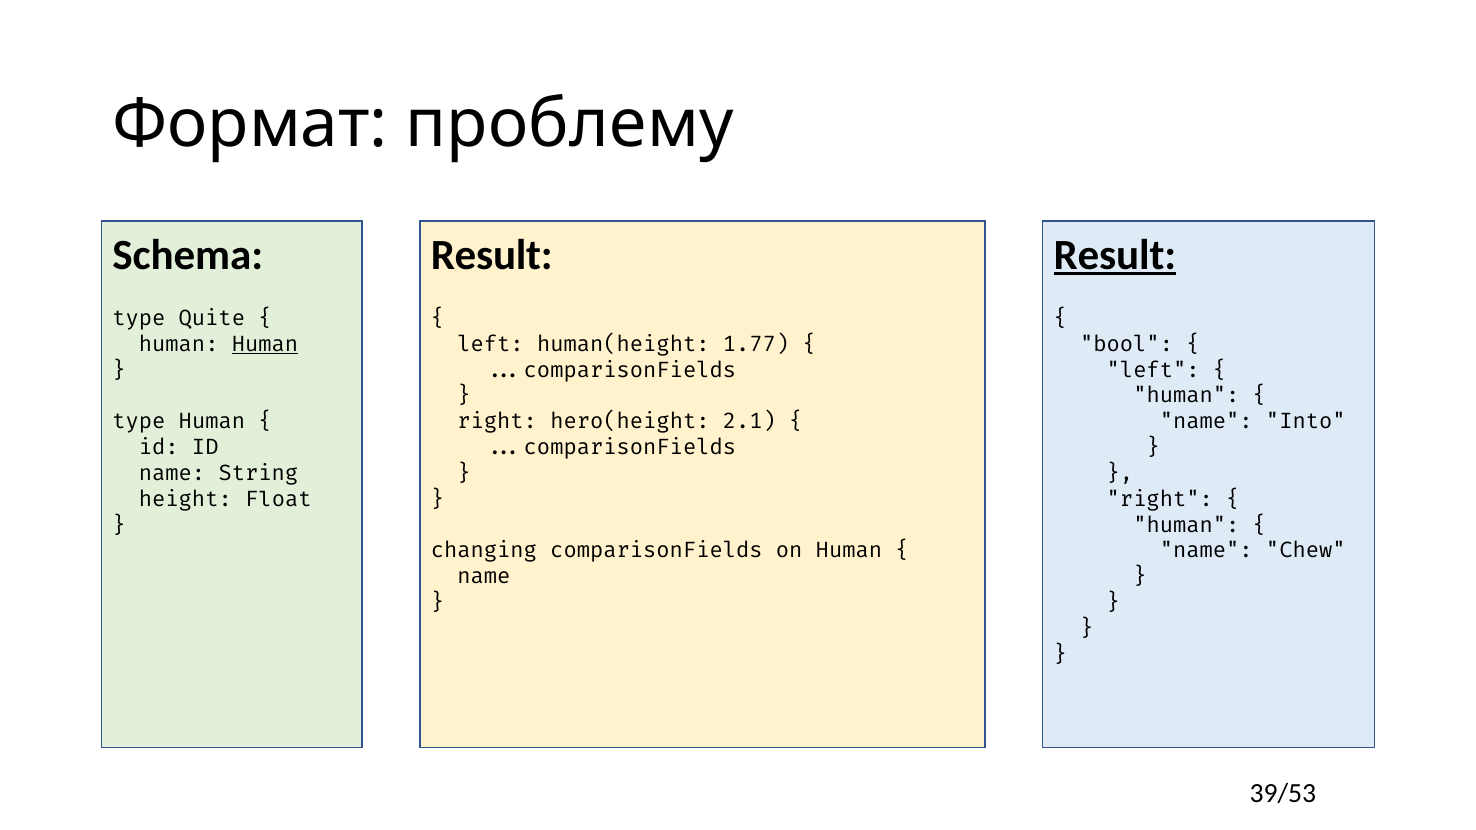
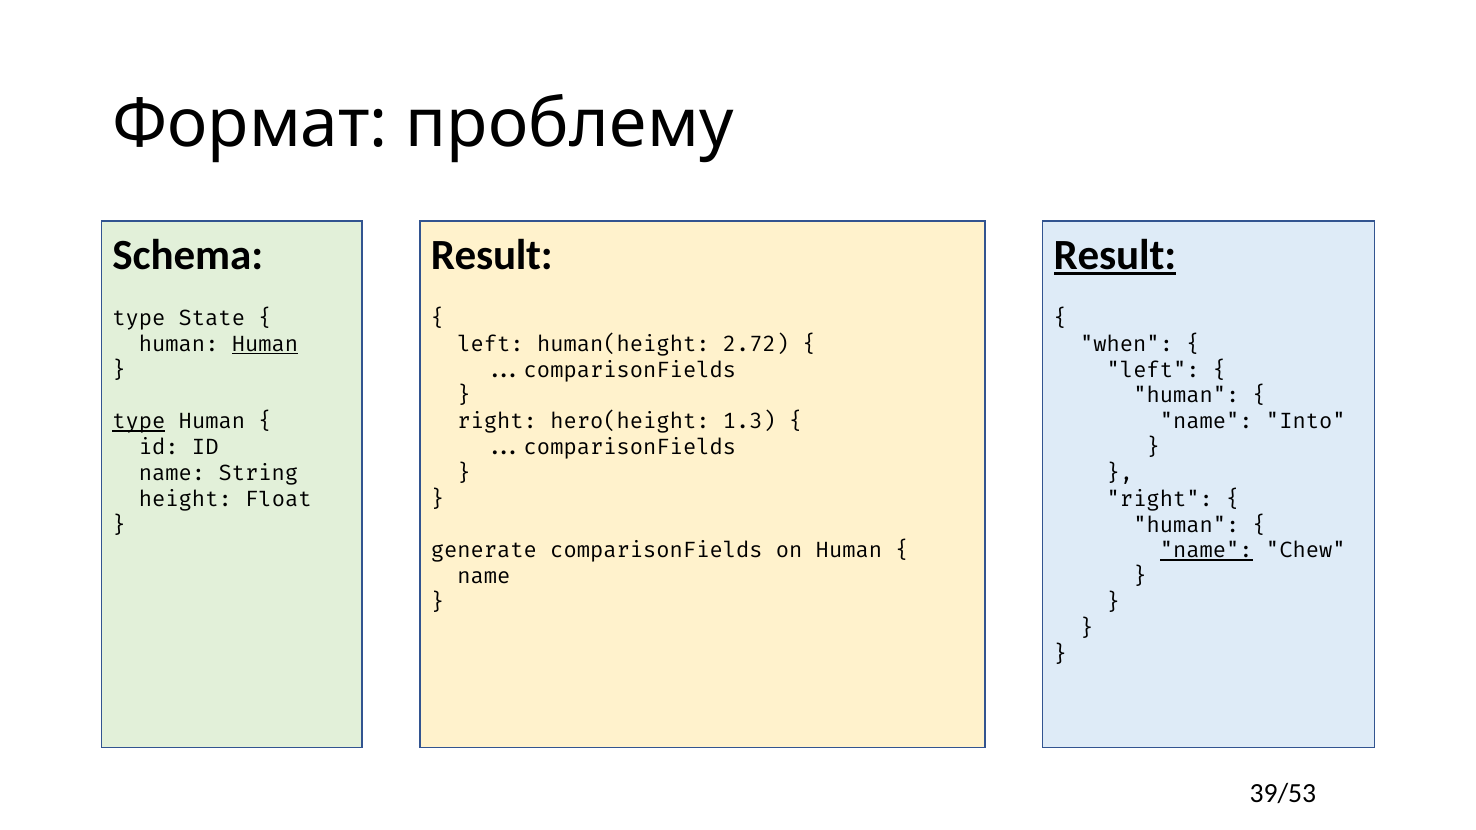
Quite: Quite -> State
1.77: 1.77 -> 2.72
bool: bool -> when
type at (139, 422) underline: none -> present
2.1: 2.1 -> 1.3
changing: changing -> generate
name at (1206, 551) underline: none -> present
